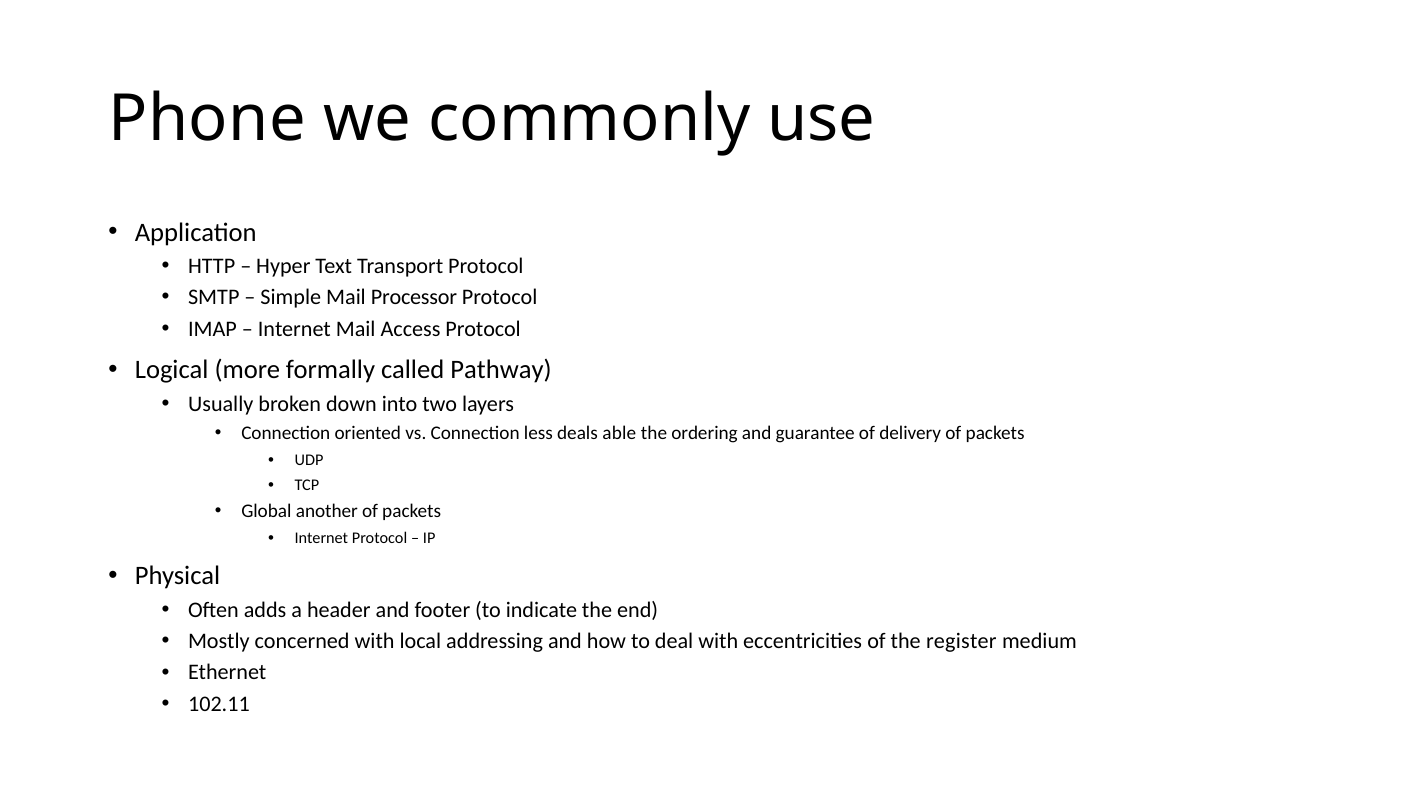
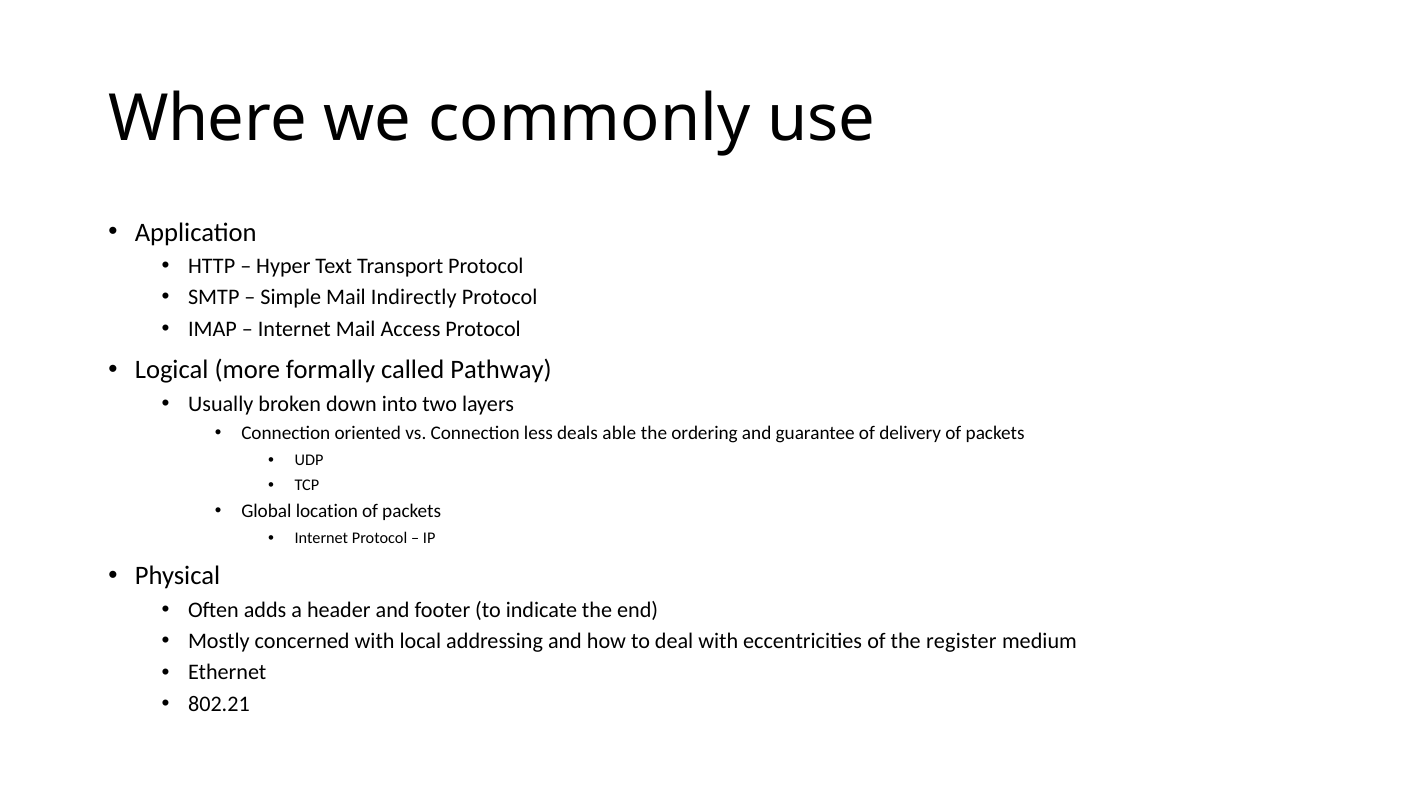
Phone: Phone -> Where
Processor: Processor -> Indirectly
another: another -> location
102.11: 102.11 -> 802.21
